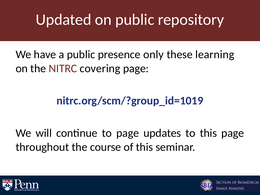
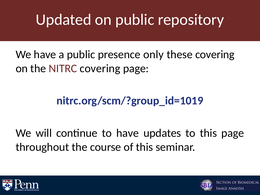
these learning: learning -> covering
to page: page -> have
